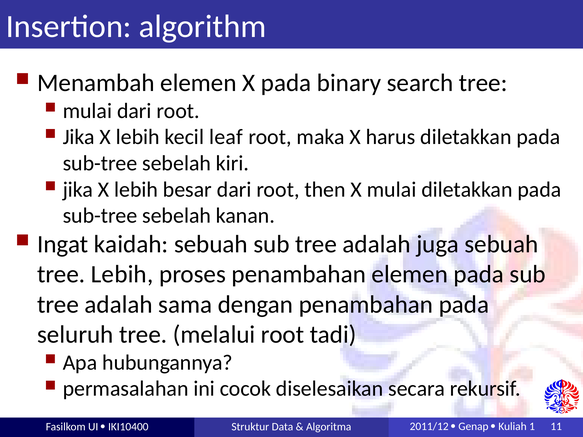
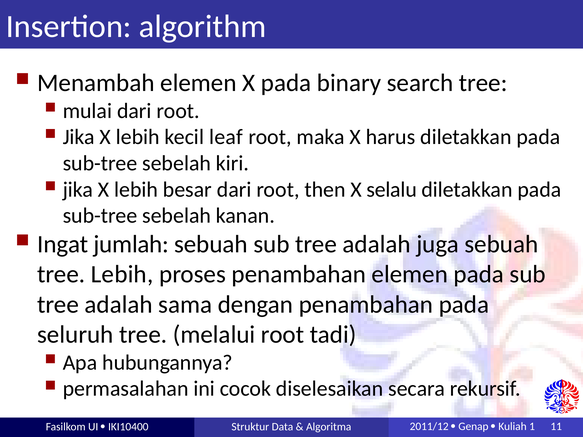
X mulai: mulai -> selalu
kaidah: kaidah -> jumlah
